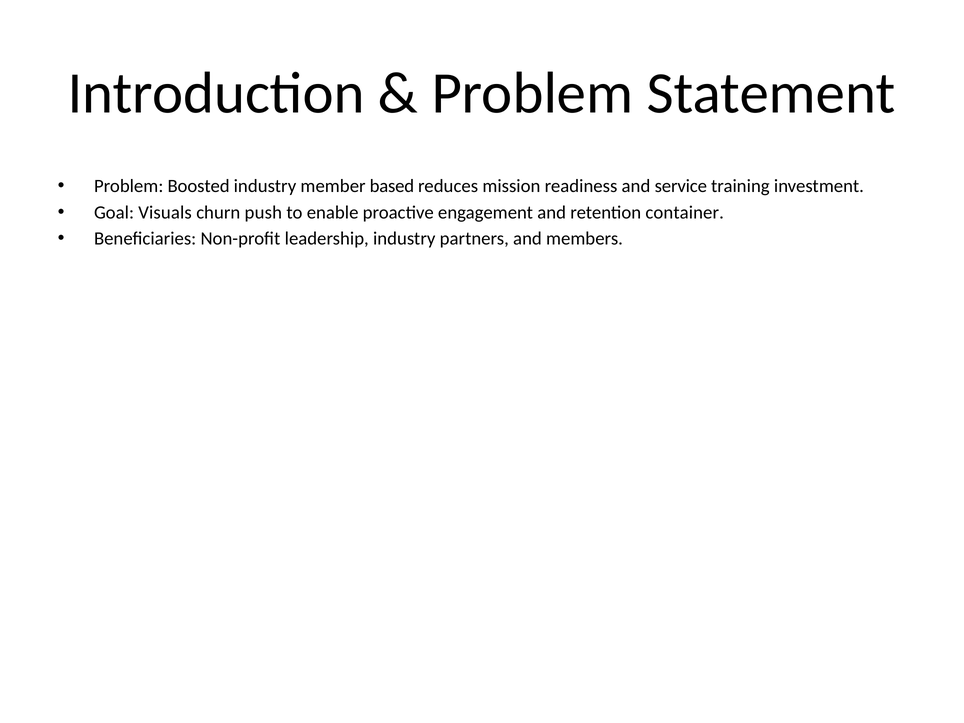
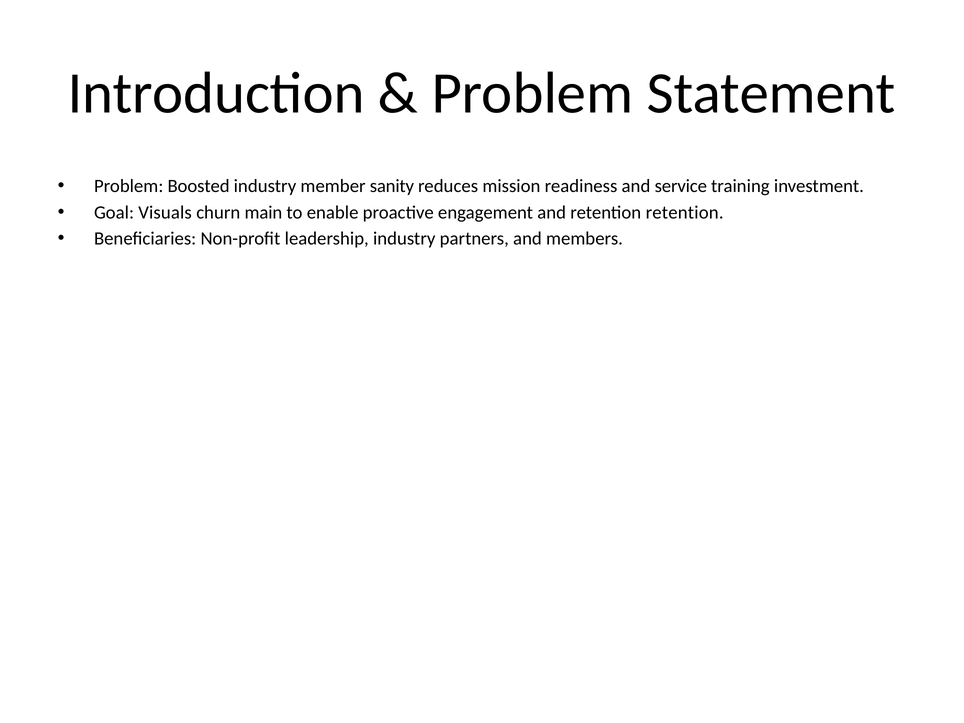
based: based -> sanity
push: push -> main
retention container: container -> retention
